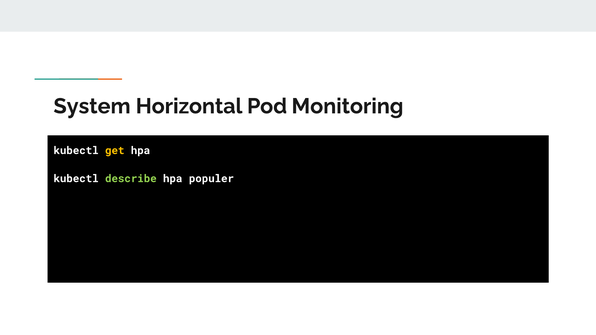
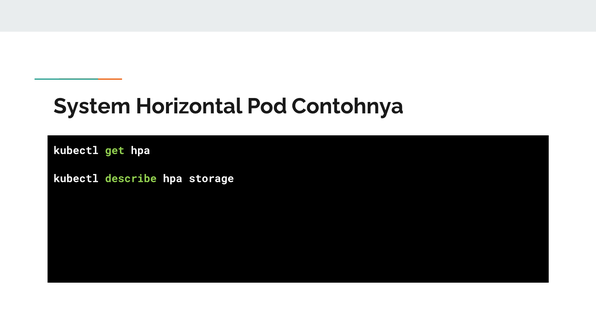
Monitoring: Monitoring -> Contohnya
get colour: yellow -> light green
populer: populer -> storage
